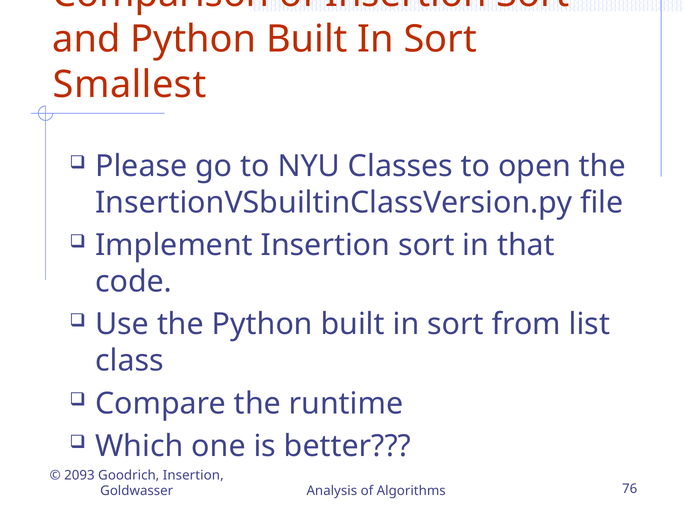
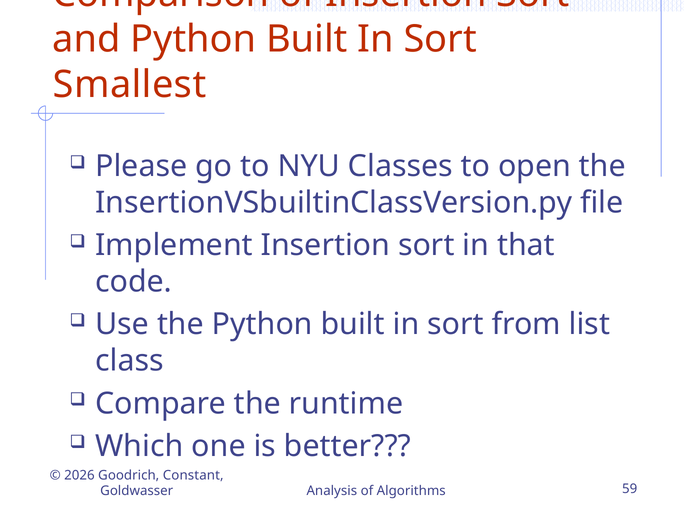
2093: 2093 -> 2026
Goodrich Insertion: Insertion -> Constant
76: 76 -> 59
